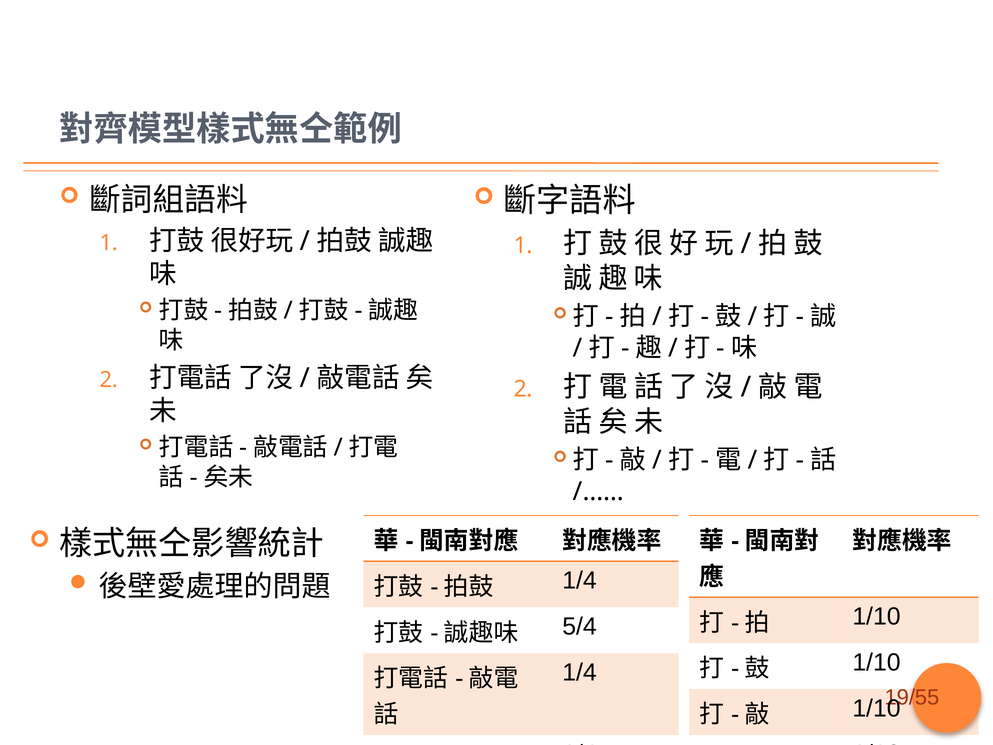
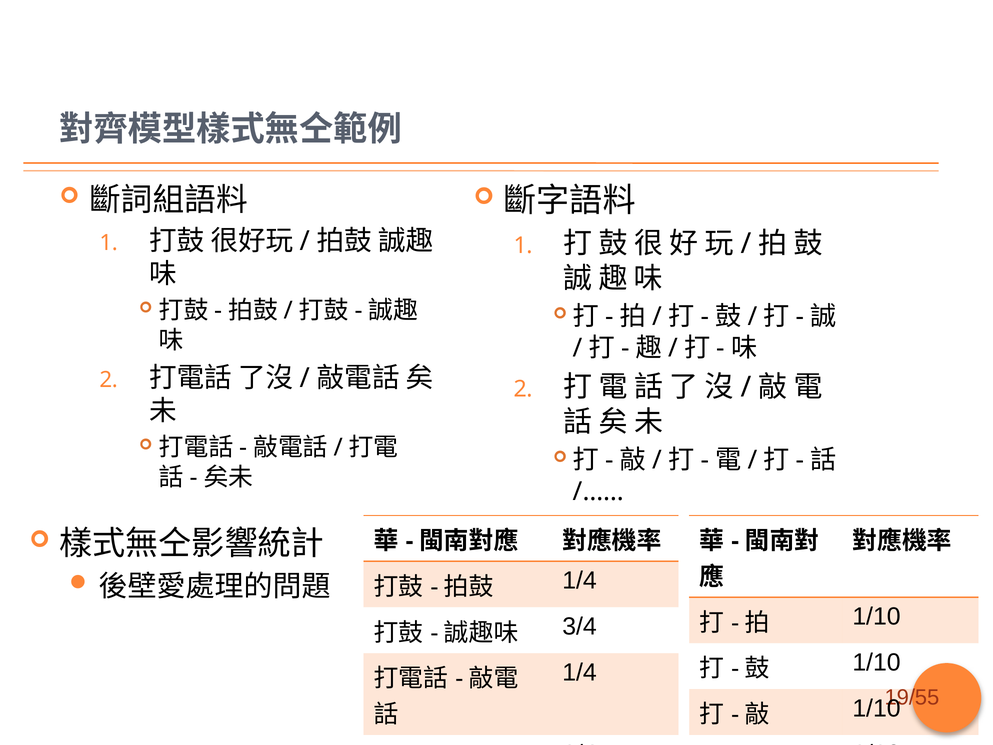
5/4: 5/4 -> 3/4
